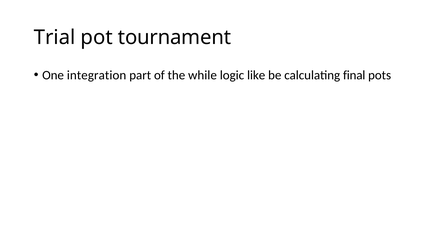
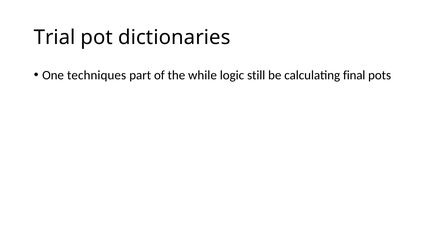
tournament: tournament -> dictionaries
integration: integration -> techniques
like: like -> still
